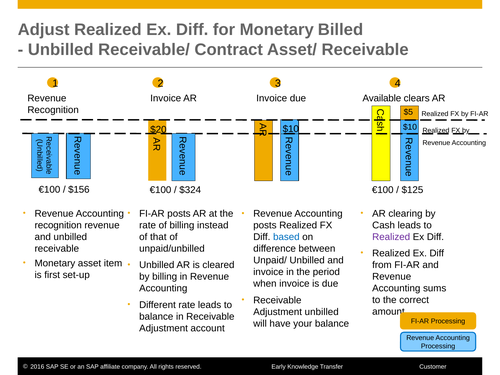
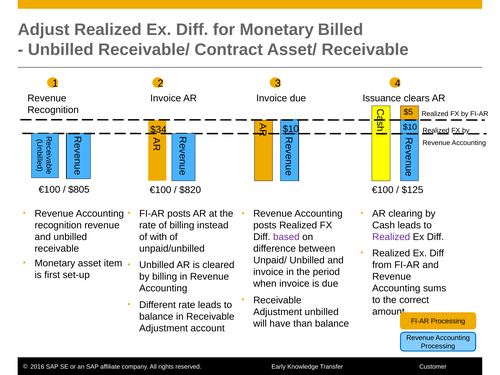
Available: Available -> Issuance
$20: $20 -> $34
$156: $156 -> $805
$324: $324 -> $820
that: that -> with
based colour: blue -> purple
your: your -> than
